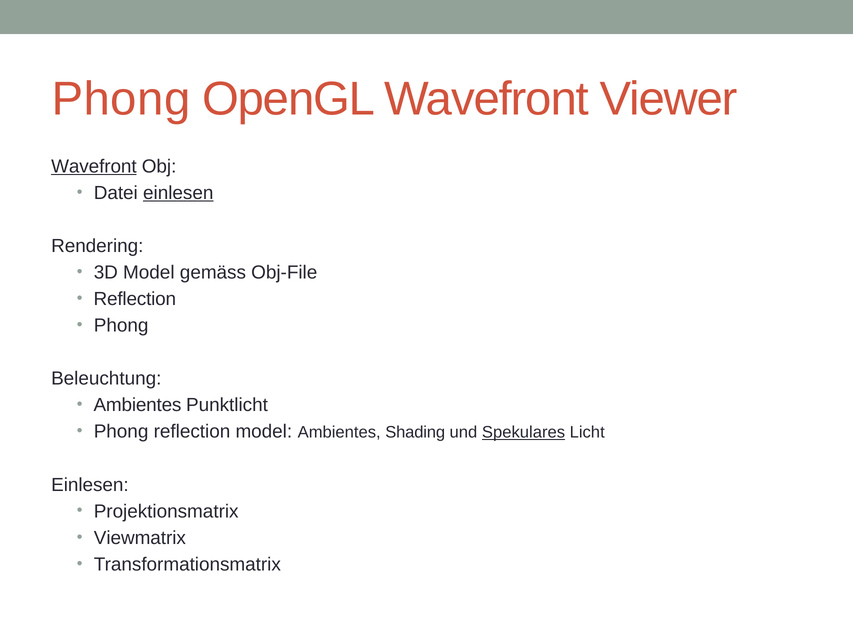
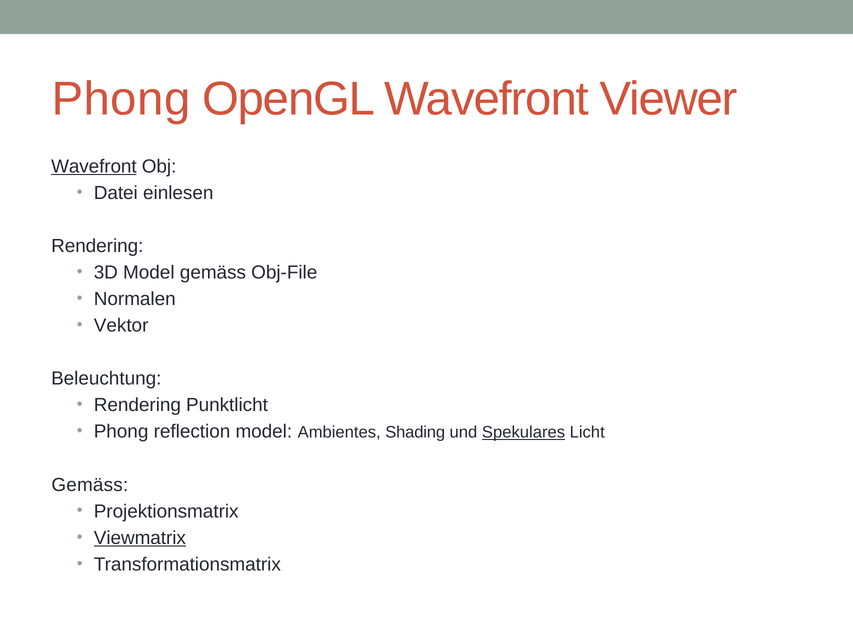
einlesen at (178, 193) underline: present -> none
Reflection at (135, 299): Reflection -> Normalen
Phong at (121, 325): Phong -> Vektor
Ambientes at (137, 405): Ambientes -> Rendering
Einlesen at (90, 485): Einlesen -> Gemäss
Viewmatrix underline: none -> present
